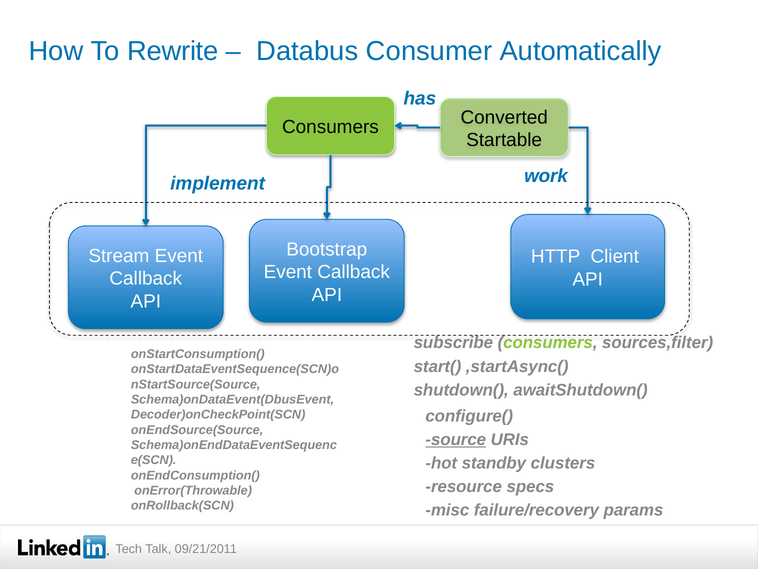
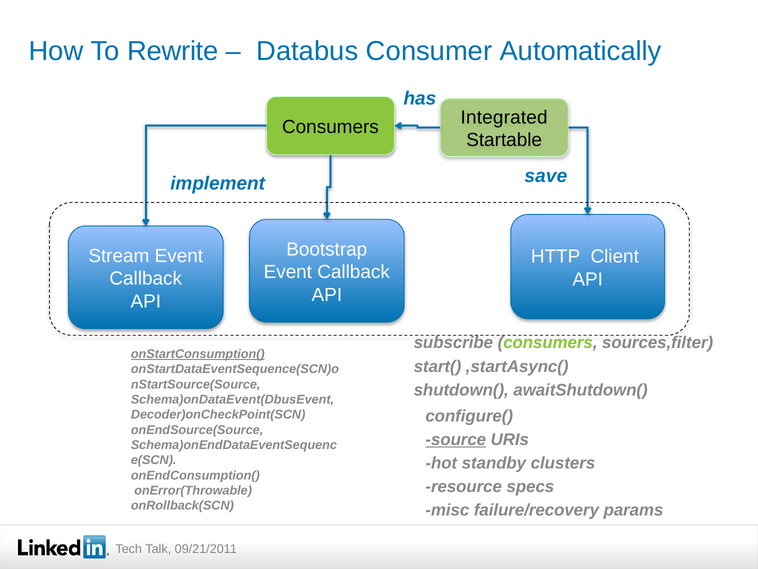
Converted: Converted -> Integrated
work: work -> save
onStartConsumption( underline: none -> present
